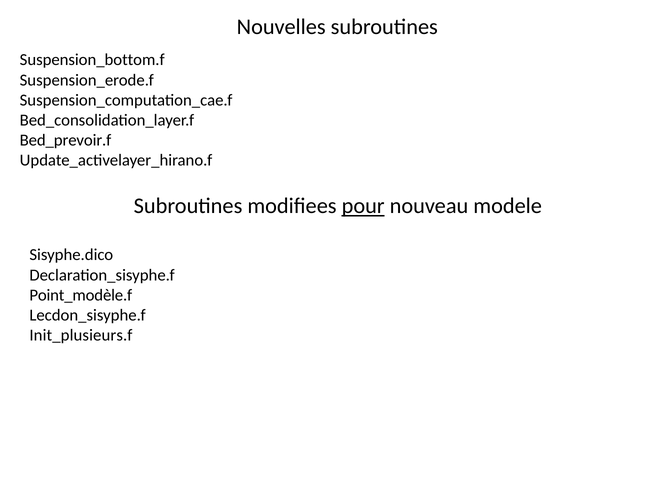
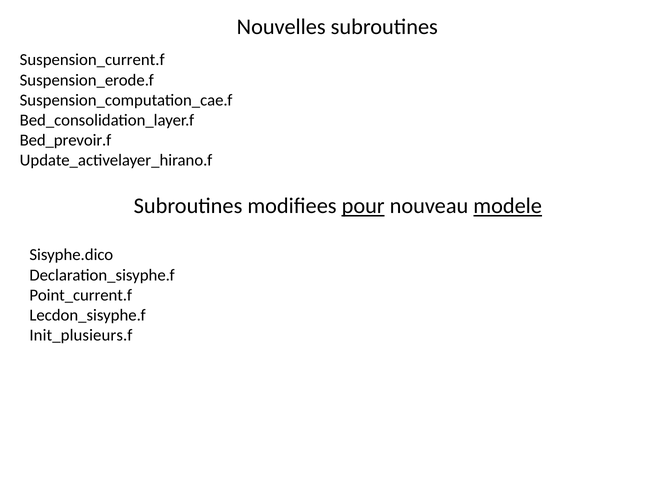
Suspension_bottom.f: Suspension_bottom.f -> Suspension_current.f
modele underline: none -> present
Point_modèle.f: Point_modèle.f -> Point_current.f
